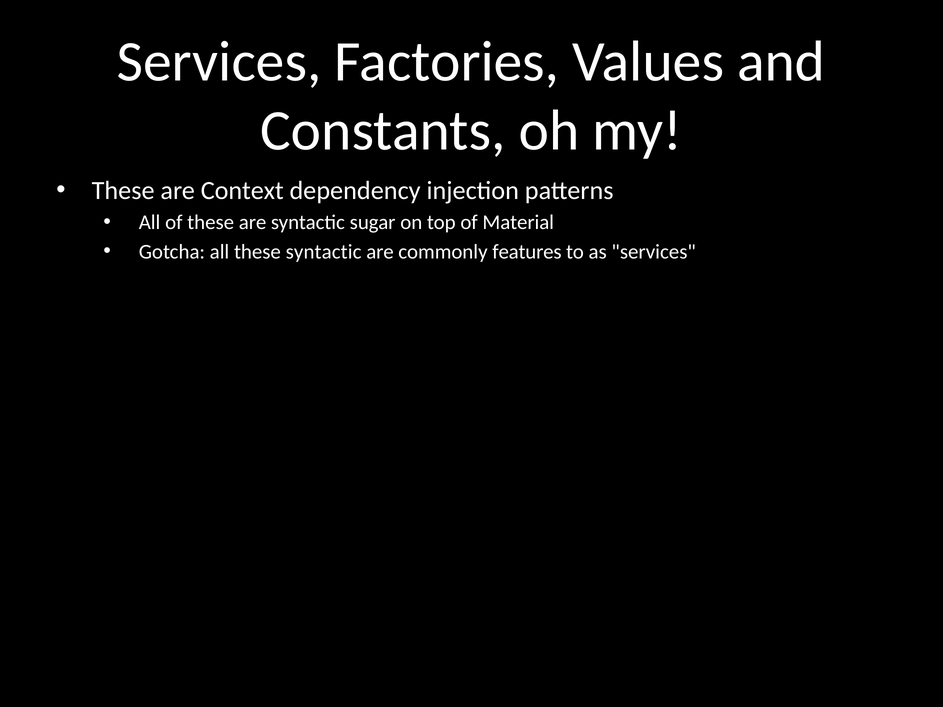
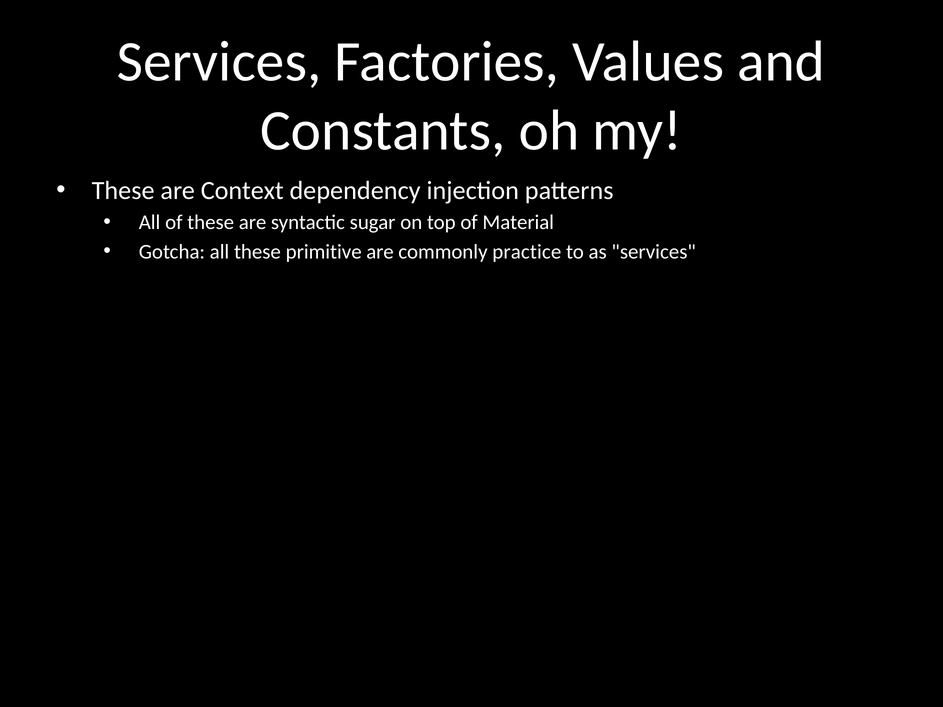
these syntactic: syntactic -> primitive
features: features -> practice
